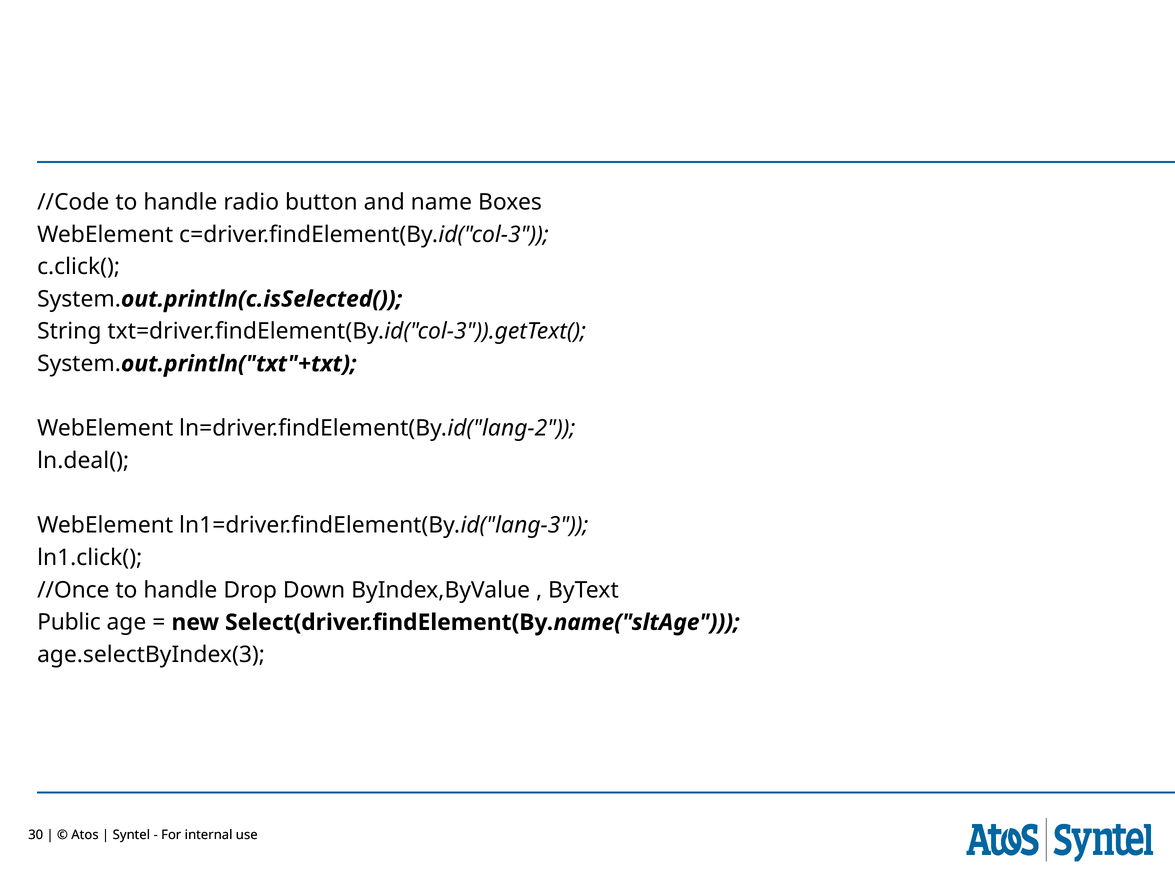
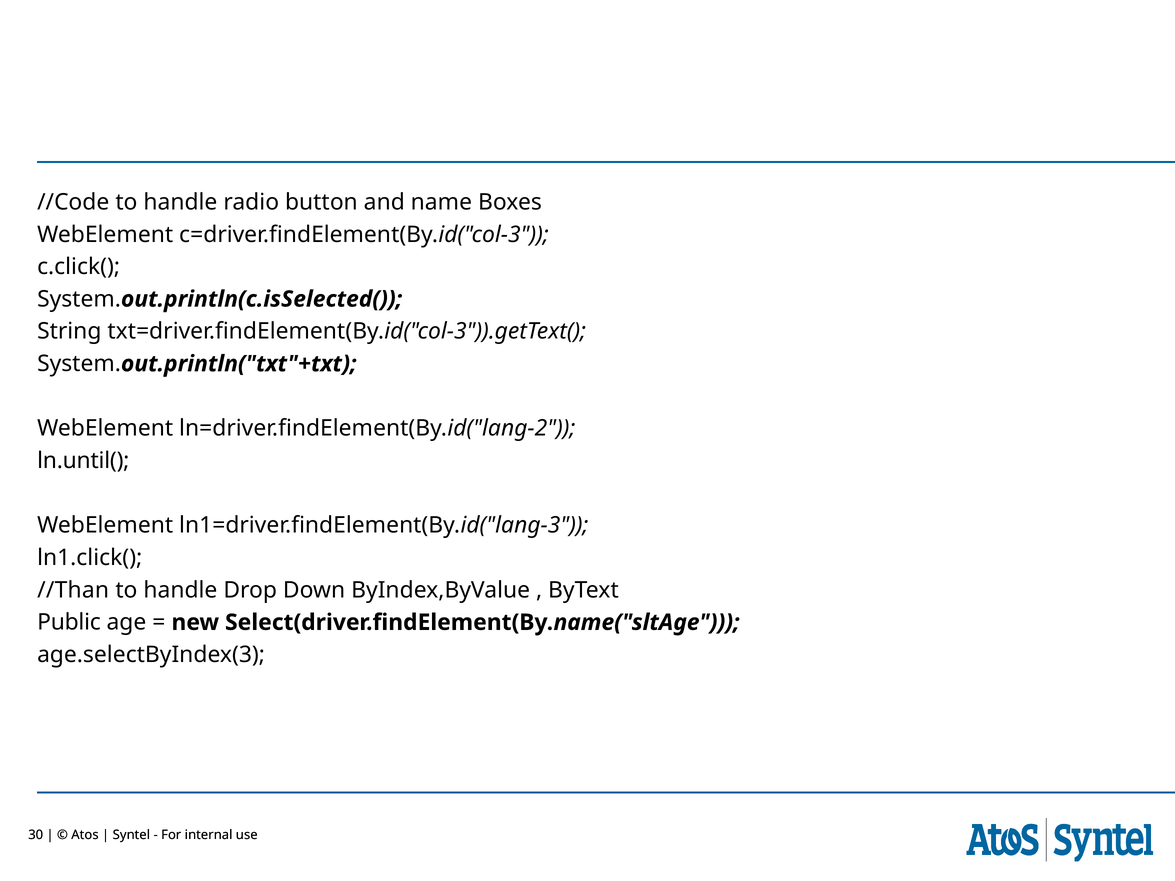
ln.deal(: ln.deal( -> ln.until(
//Once: //Once -> //Than
